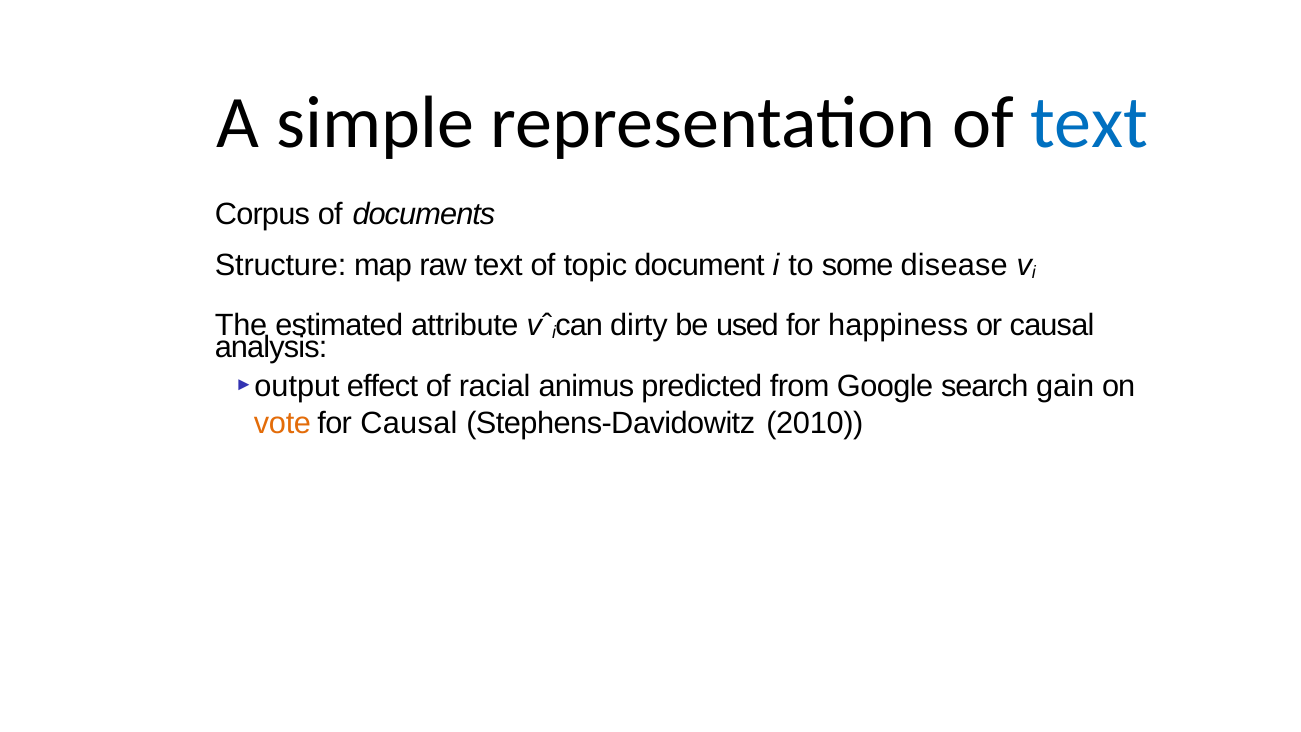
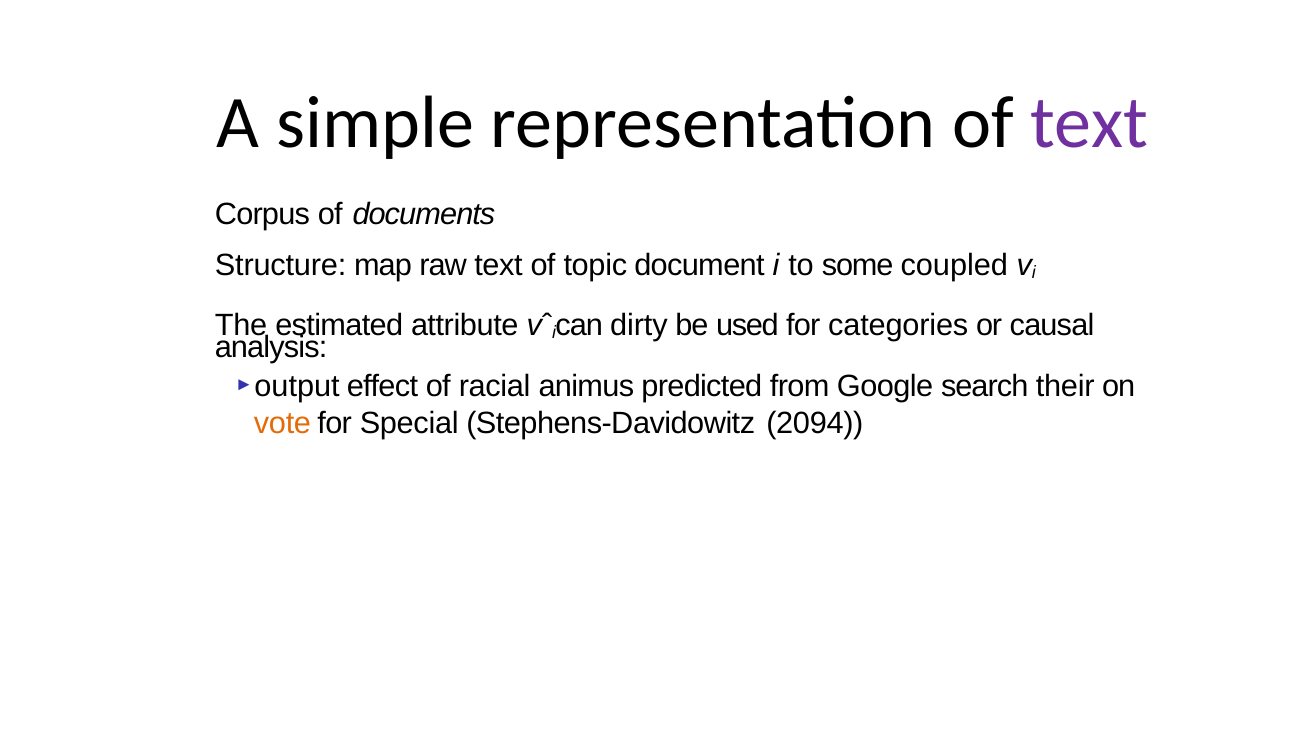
text at (1089, 123) colour: blue -> purple
disease: disease -> coupled
happiness: happiness -> categories
gain: gain -> their
for Causal: Causal -> Special
2010: 2010 -> 2094
